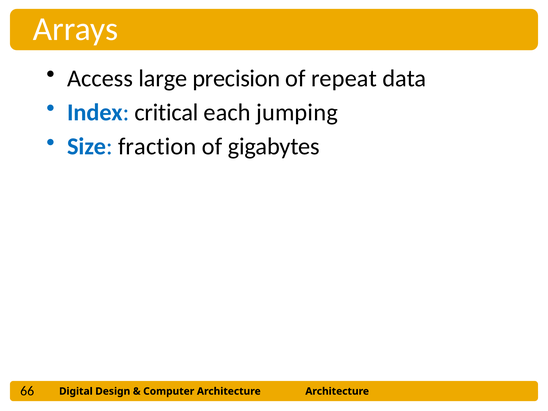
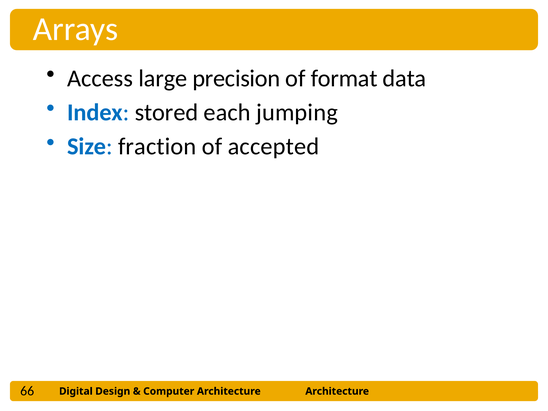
repeat: repeat -> format
critical: critical -> stored
gigabytes: gigabytes -> accepted
